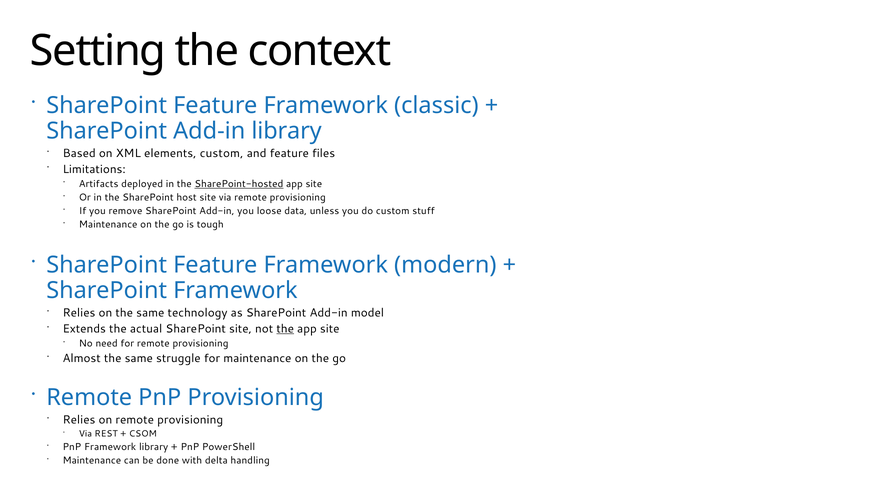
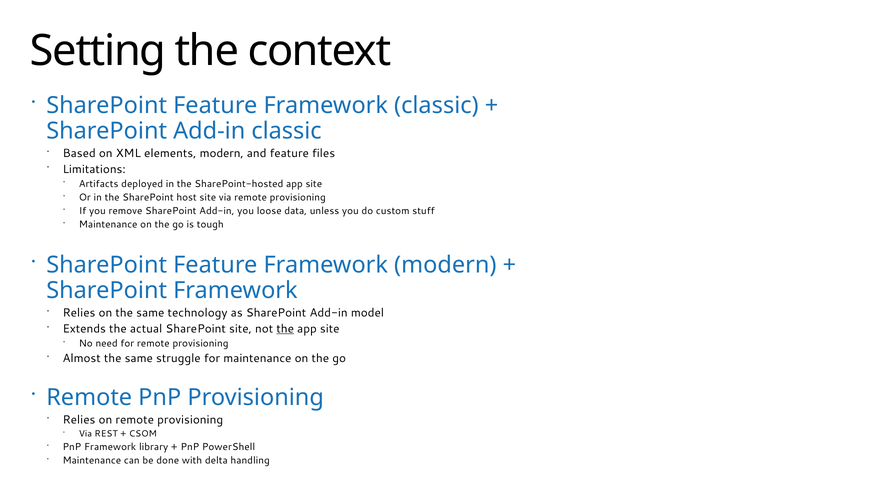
Add-in library: library -> classic
elements custom: custom -> modern
SharePoint-hosted underline: present -> none
